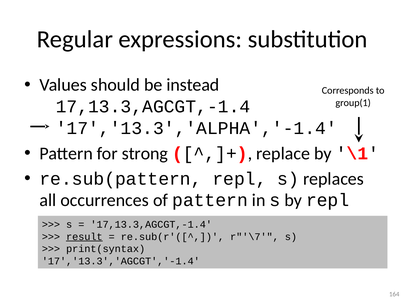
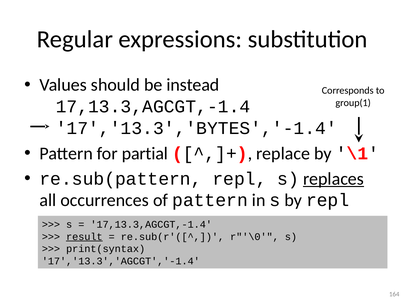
17','13.3','ALPHA','-1.4: 17','13.3','ALPHA','-1.4 -> 17','13.3','BYTES','-1.4
strong: strong -> partial
replaces underline: none -> present
r"'\7: r"'\7 -> r"'\0
